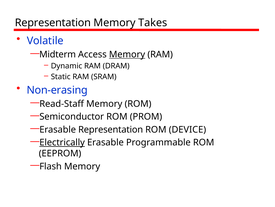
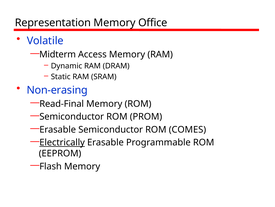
Takes: Takes -> Office
Memory at (127, 54) underline: present -> none
Read-Staff: Read-Staff -> Read-Final
Erasable Representation: Representation -> Semiconductor
DEVICE: DEVICE -> COMES
